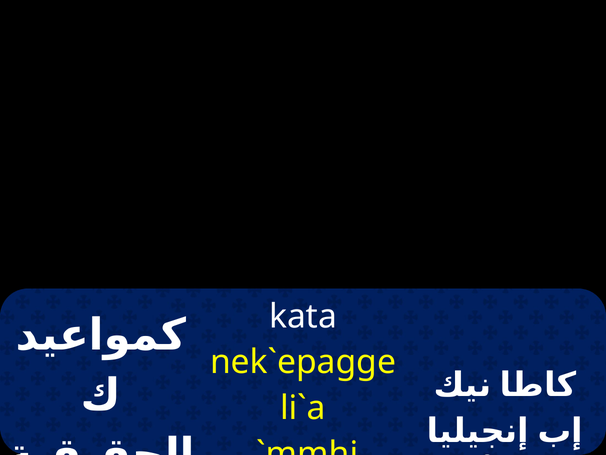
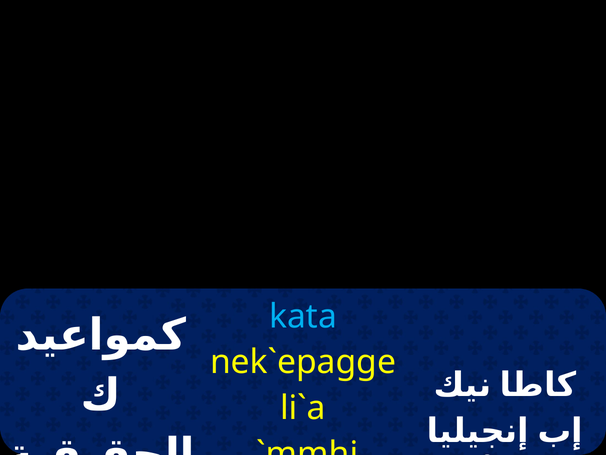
kata colour: white -> light blue
